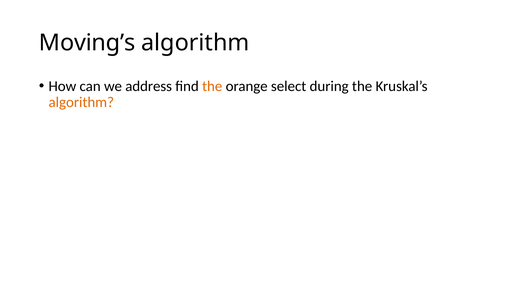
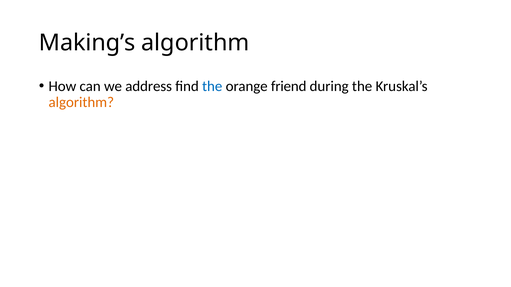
Moving’s: Moving’s -> Making’s
the at (212, 86) colour: orange -> blue
select: select -> friend
